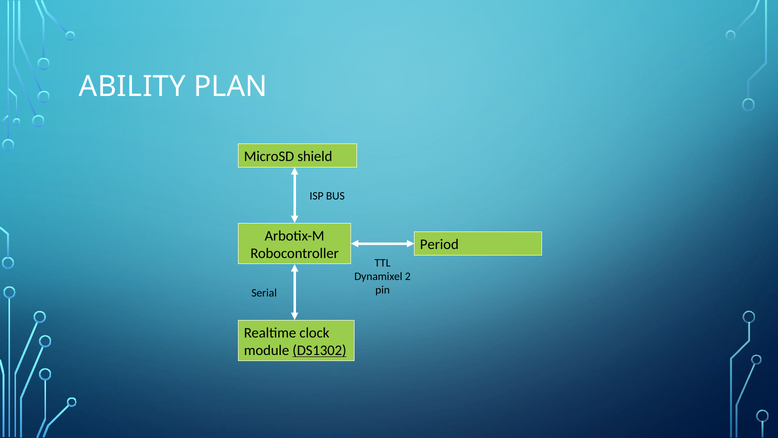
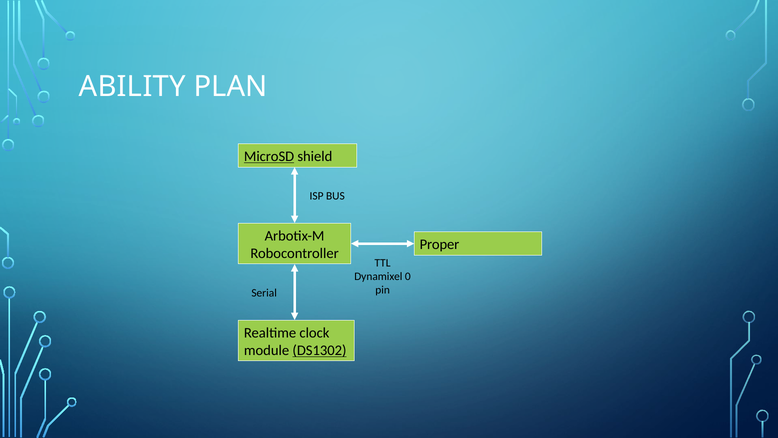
MicroSD underline: none -> present
Period: Period -> Proper
2: 2 -> 0
